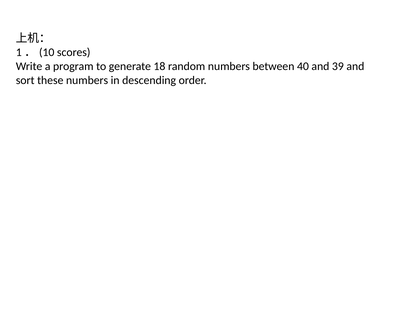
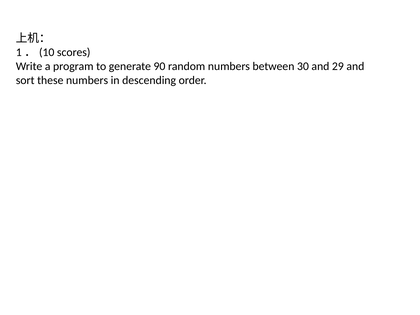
18: 18 -> 90
40: 40 -> 30
39: 39 -> 29
